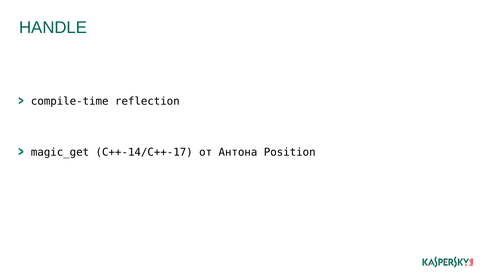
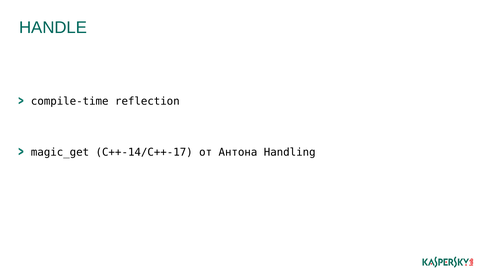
Position: Position -> Handling
